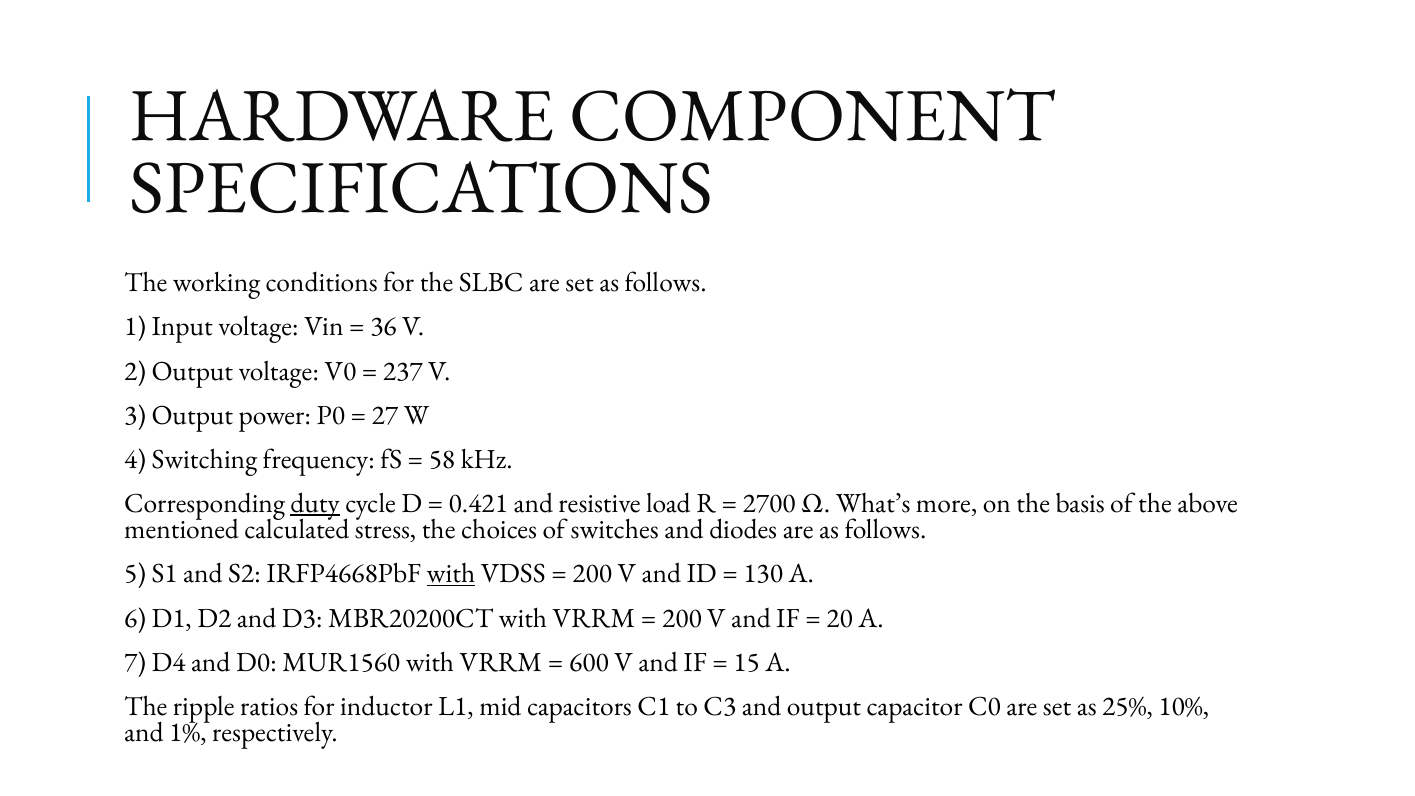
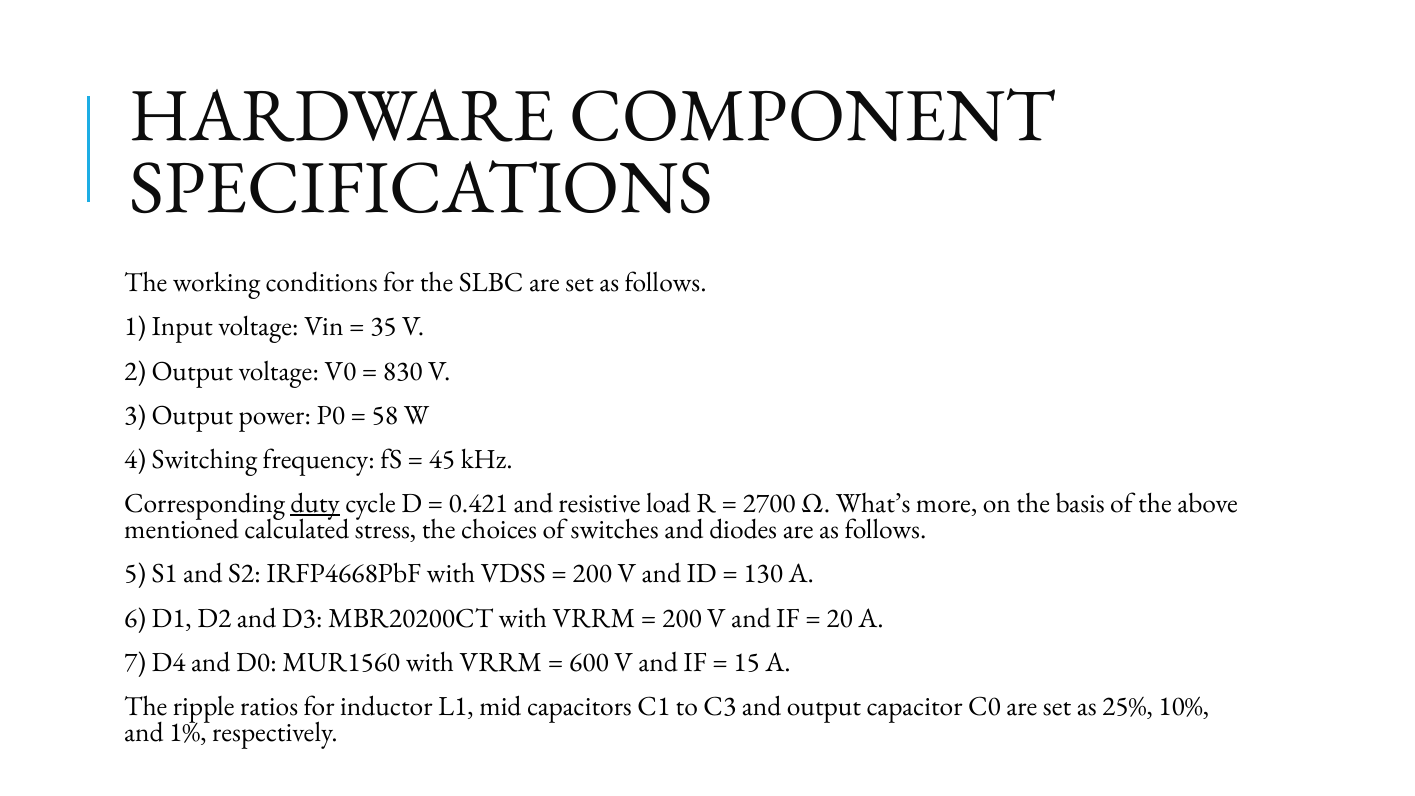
36: 36 -> 35
237: 237 -> 830
27: 27 -> 58
58: 58 -> 45
with at (451, 574) underline: present -> none
